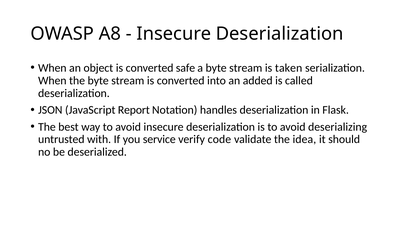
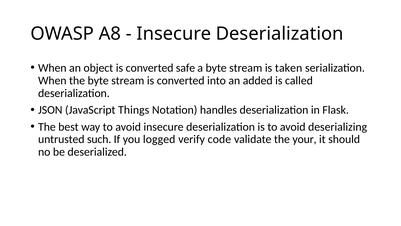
Report: Report -> Things
with: with -> such
service: service -> logged
idea: idea -> your
